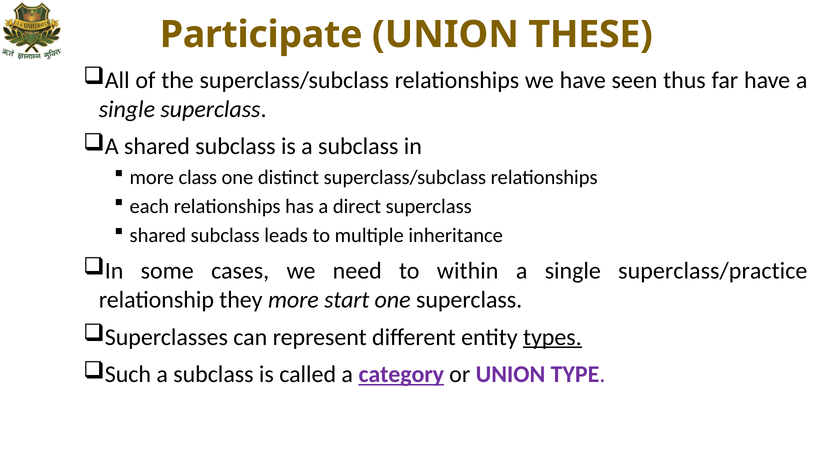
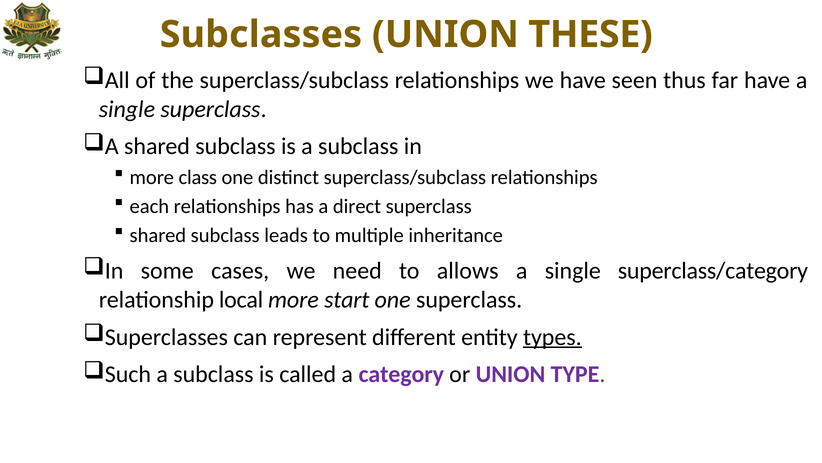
Participate: Participate -> Subclasses
within: within -> allows
superclass/practice: superclass/practice -> superclass/category
they: they -> local
category underline: present -> none
